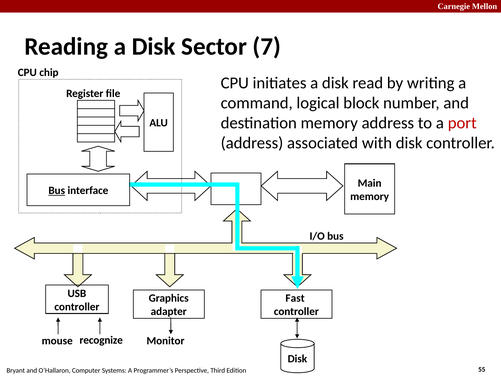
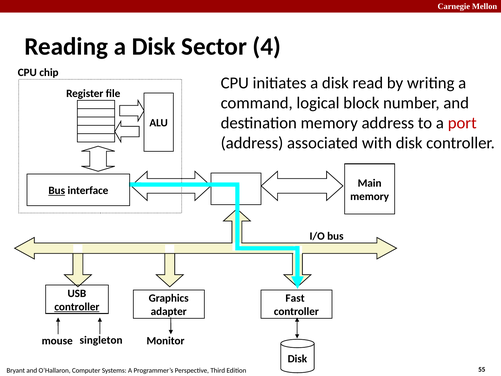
7: 7 -> 4
controller at (77, 307) underline: none -> present
recognize: recognize -> singleton
